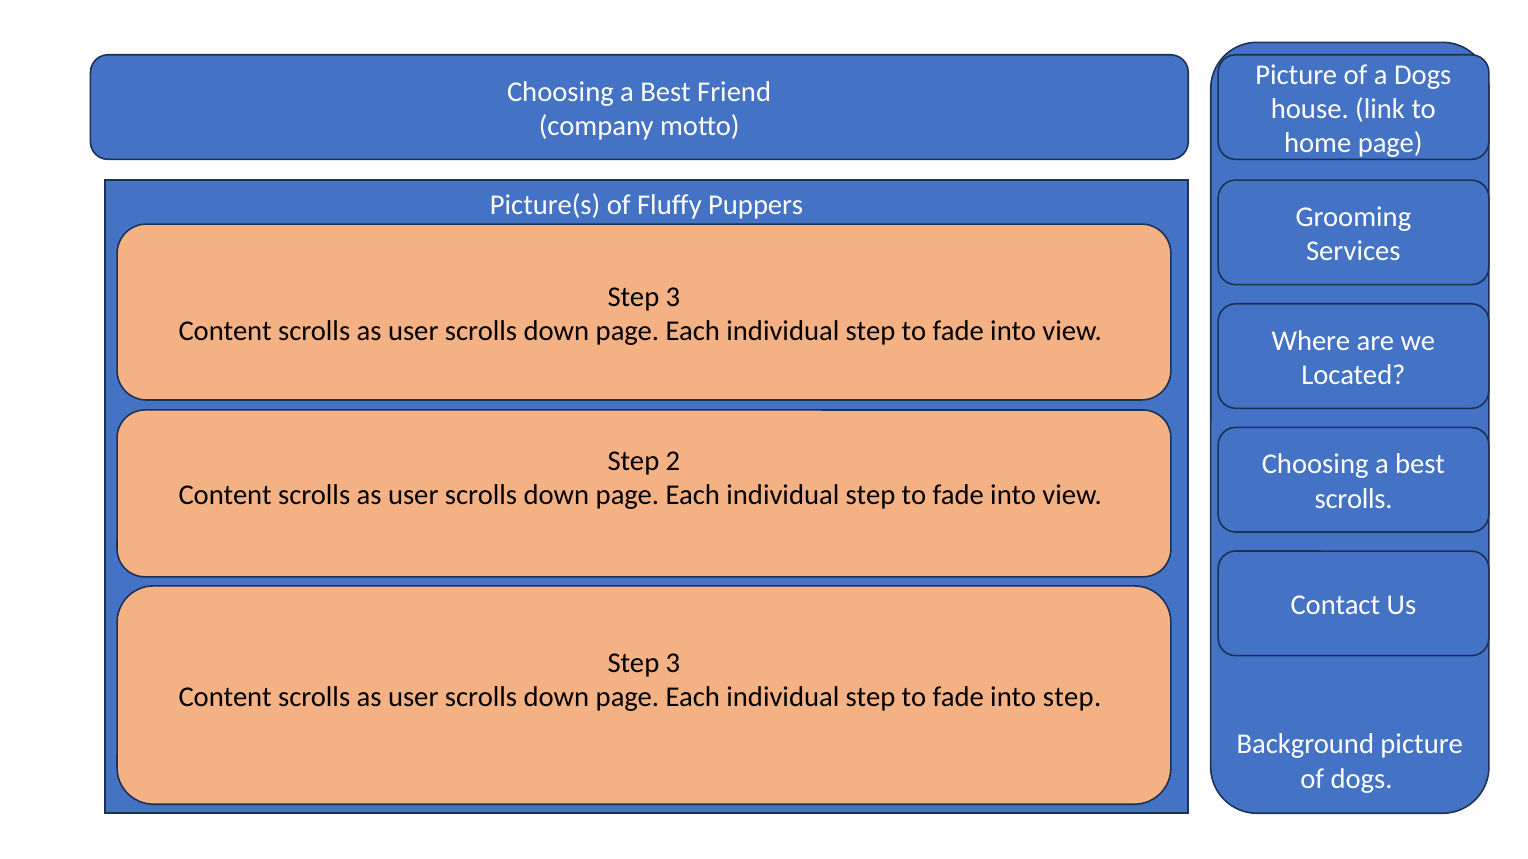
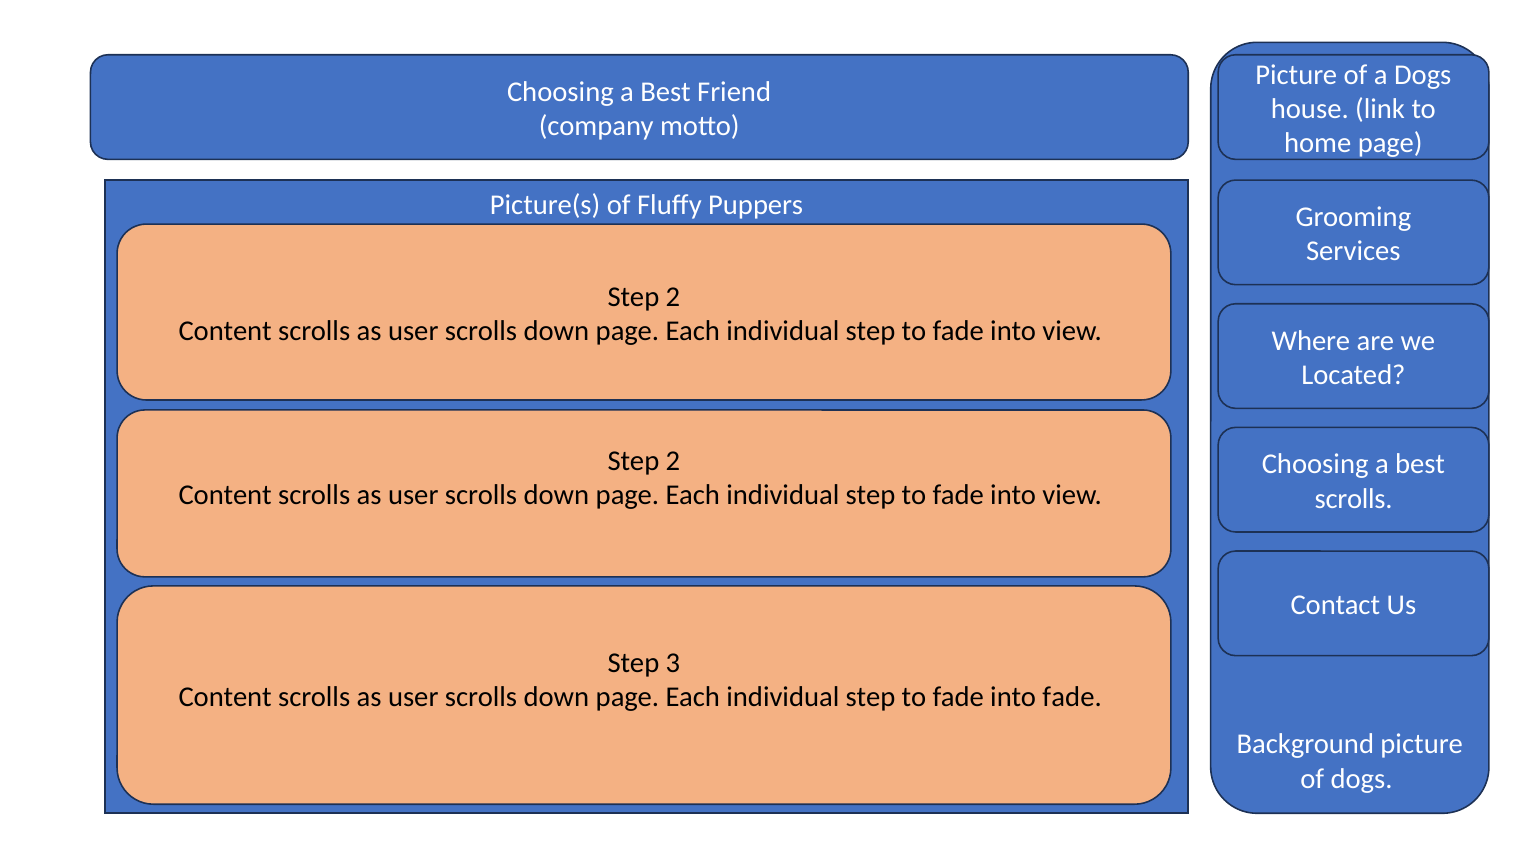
3 at (673, 297): 3 -> 2
into step: step -> fade
